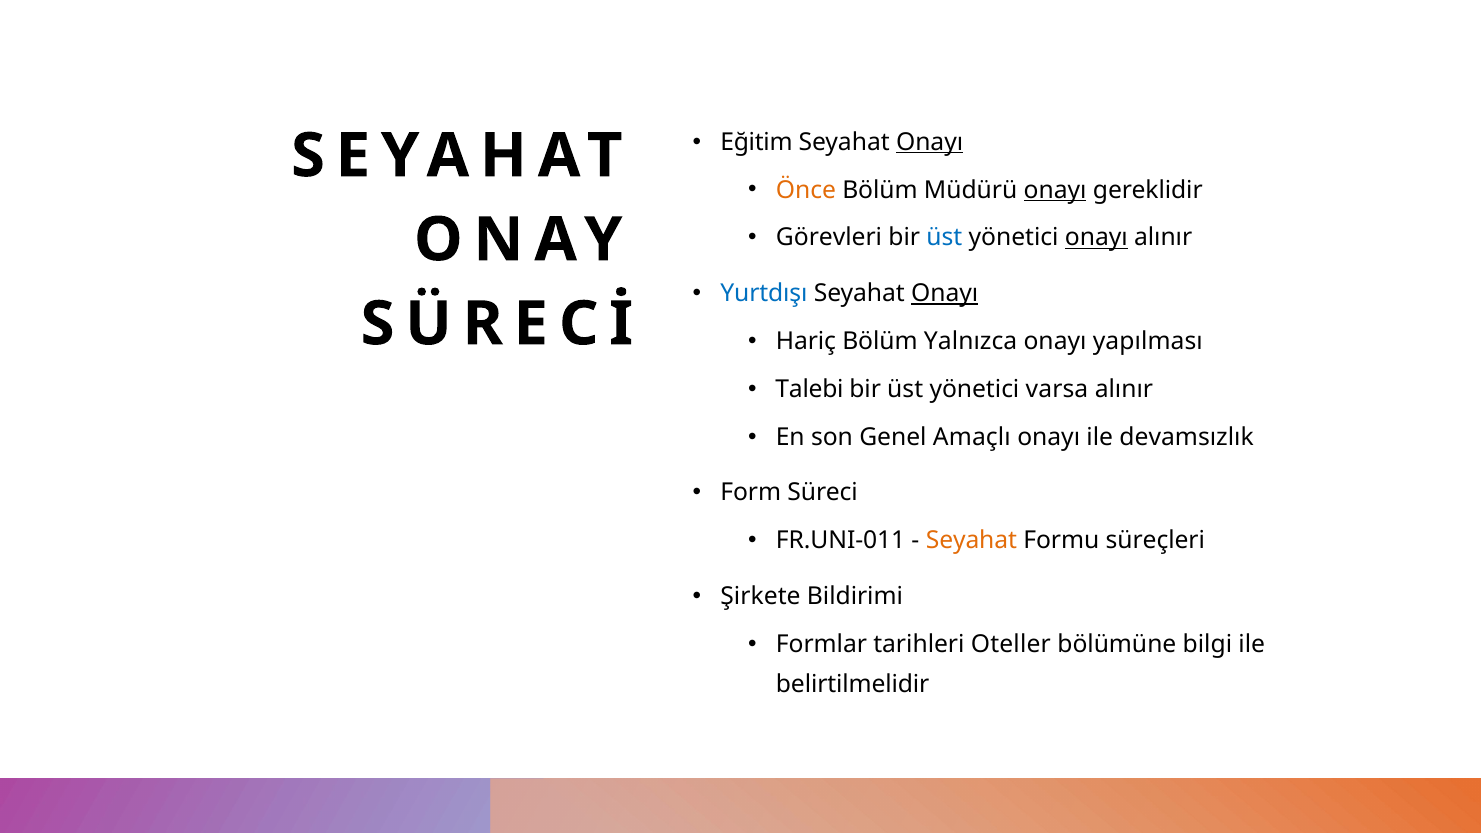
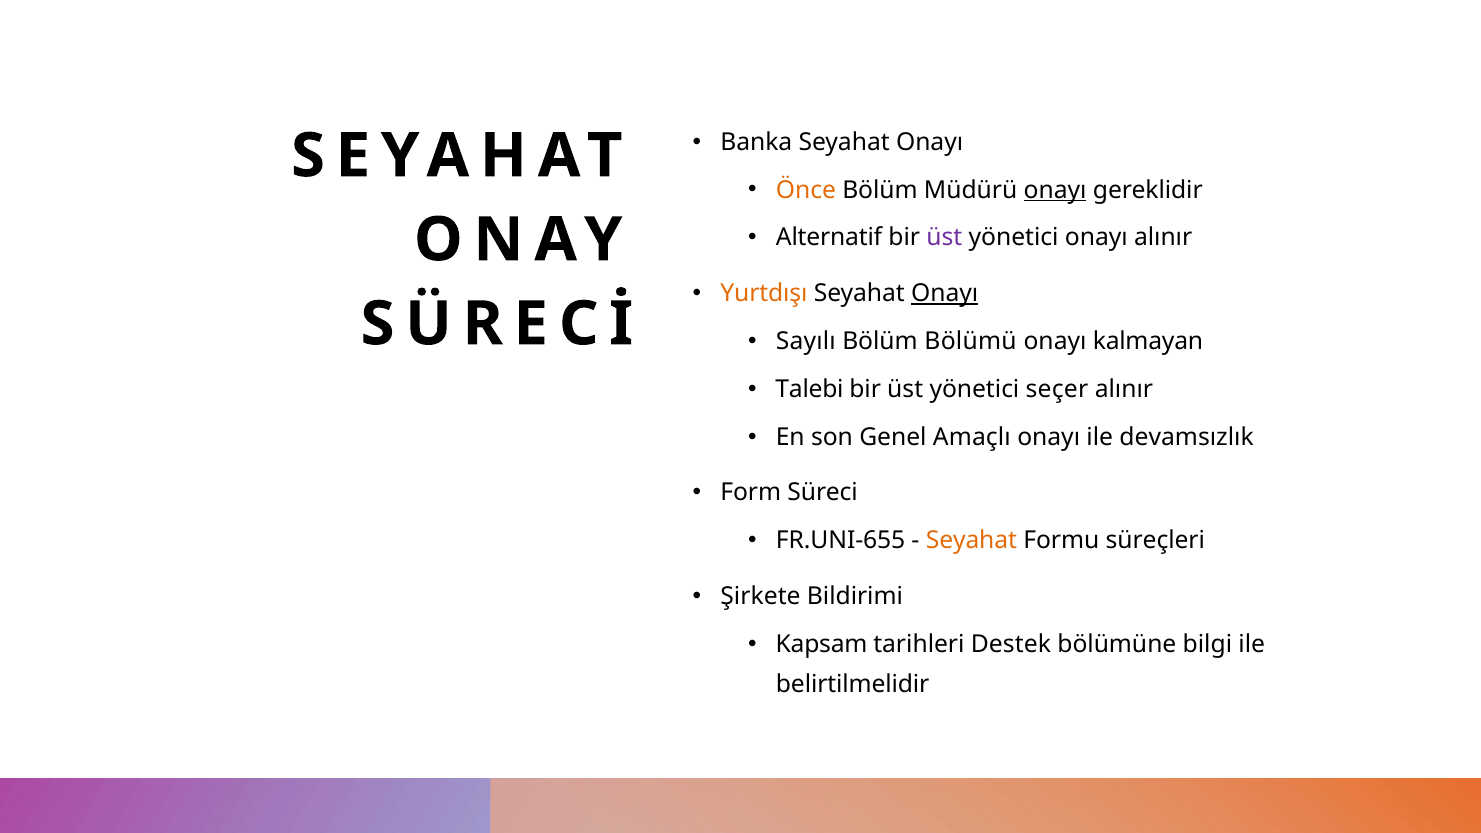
Eğitim: Eğitim -> Banka
Onayı at (930, 142) underline: present -> none
Görevleri: Görevleri -> Alternatif
üst at (944, 238) colour: blue -> purple
onayı at (1096, 238) underline: present -> none
Yurtdışı colour: blue -> orange
Hariç: Hariç -> Sayılı
Yalnızca: Yalnızca -> Bölümü
yapılması: yapılması -> kalmayan
varsa: varsa -> seçer
FR.UNI-011: FR.UNI-011 -> FR.UNI-655
Formlar: Formlar -> Kapsam
Oteller: Oteller -> Destek
